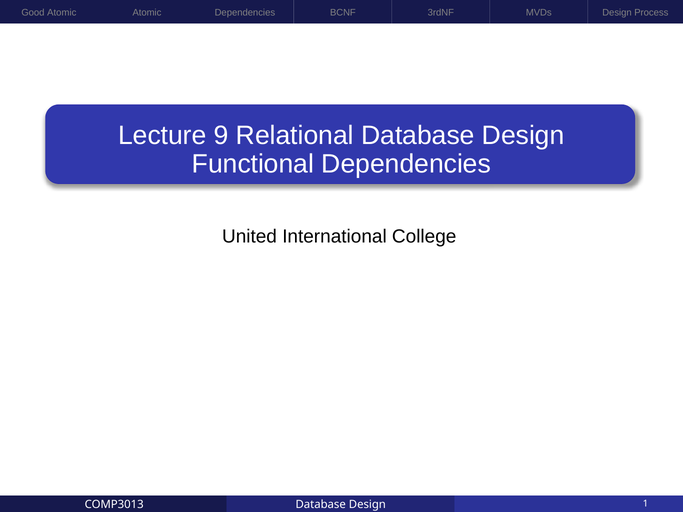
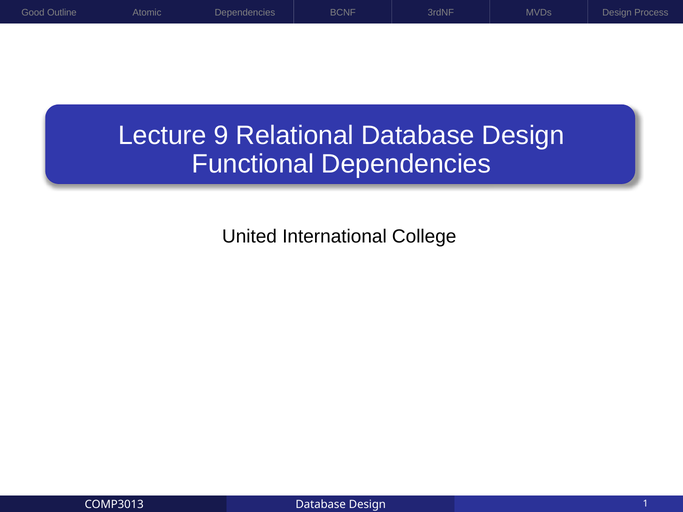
Good Atomic: Atomic -> Outline
